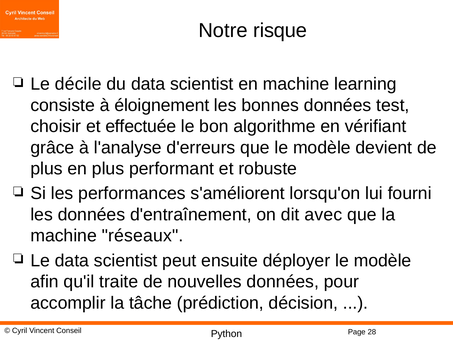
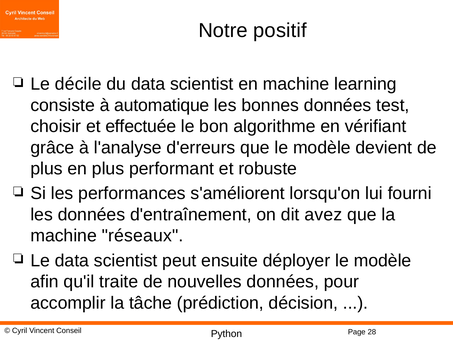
risque: risque -> positif
éloignement: éloignement -> automatique
avec: avec -> avez
